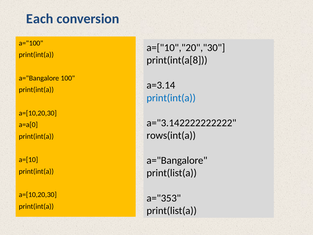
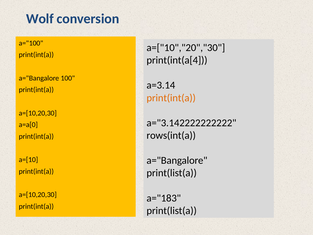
Each: Each -> Wolf
print(int(a[8: print(int(a[8 -> print(int(a[4
print(int(a at (171, 98) colour: blue -> orange
a="353: a="353 -> a="183
